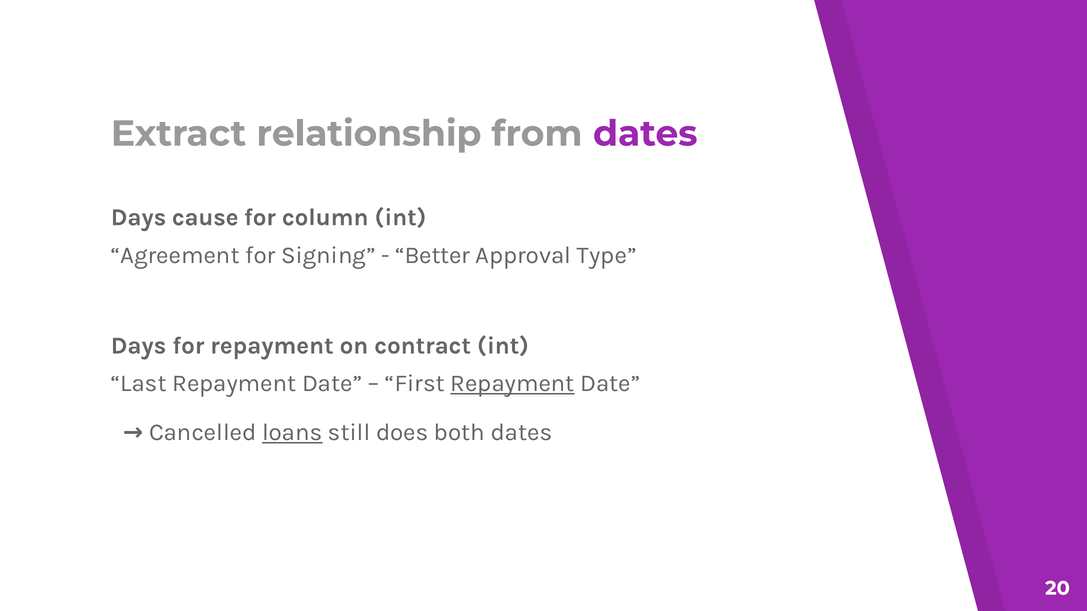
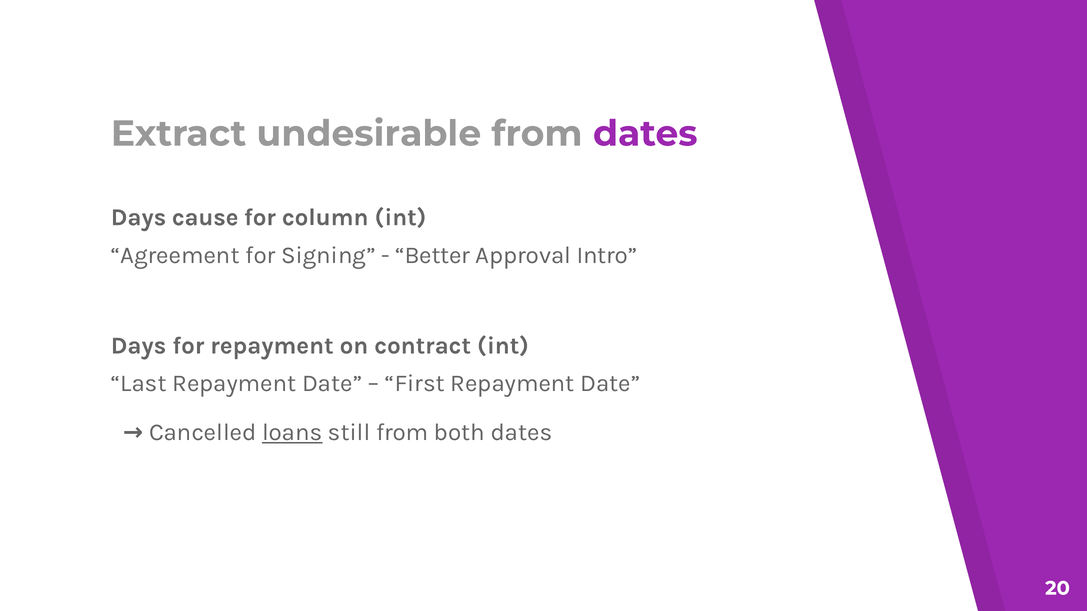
relationship: relationship -> undesirable
Type: Type -> Intro
Repayment at (512, 384) underline: present -> none
still does: does -> from
